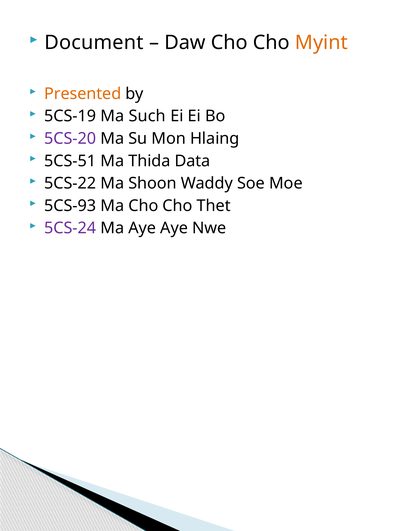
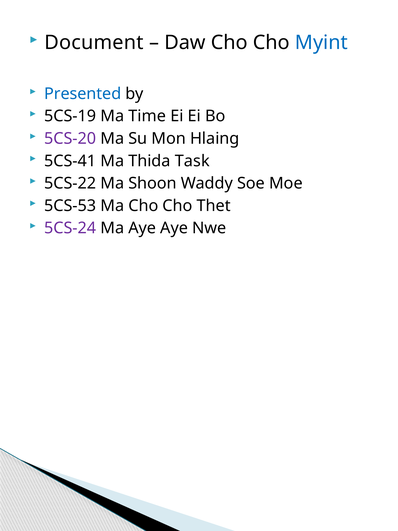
Myint colour: orange -> blue
Presented colour: orange -> blue
Such: Such -> Time
5CS-51: 5CS-51 -> 5CS-41
Data: Data -> Task
5CS-93: 5CS-93 -> 5CS-53
